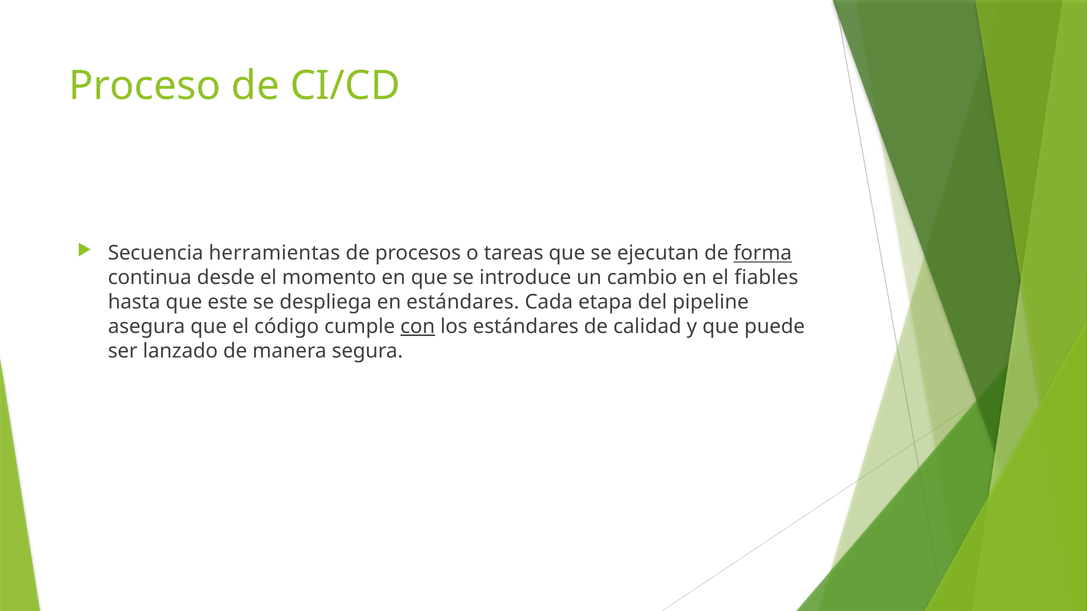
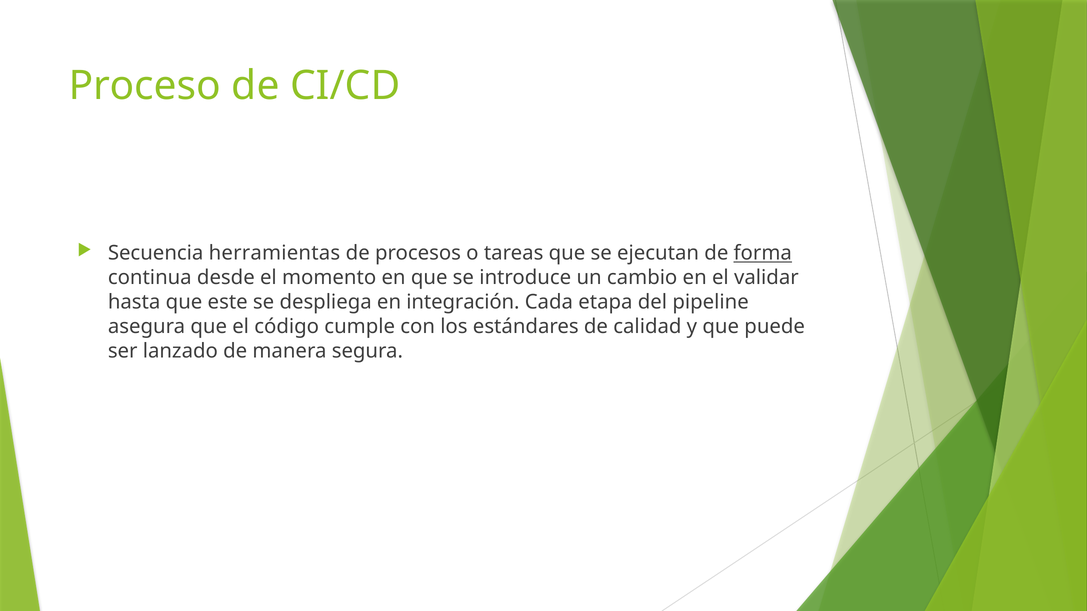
fiables: fiables -> validar
en estándares: estándares -> integración
con underline: present -> none
